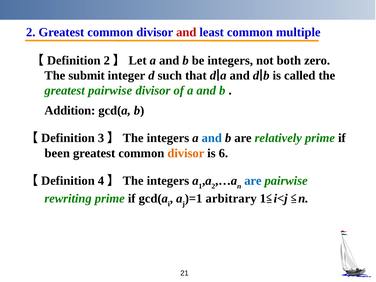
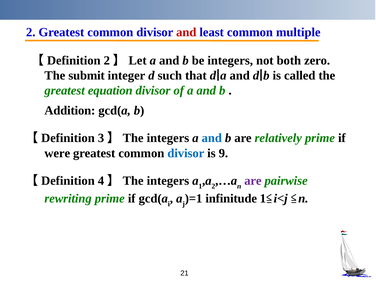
greatest pairwise: pairwise -> equation
been: been -> were
divisor at (186, 153) colour: orange -> blue
6: 6 -> 9
are at (253, 181) colour: blue -> purple
arbitrary: arbitrary -> infinitude
